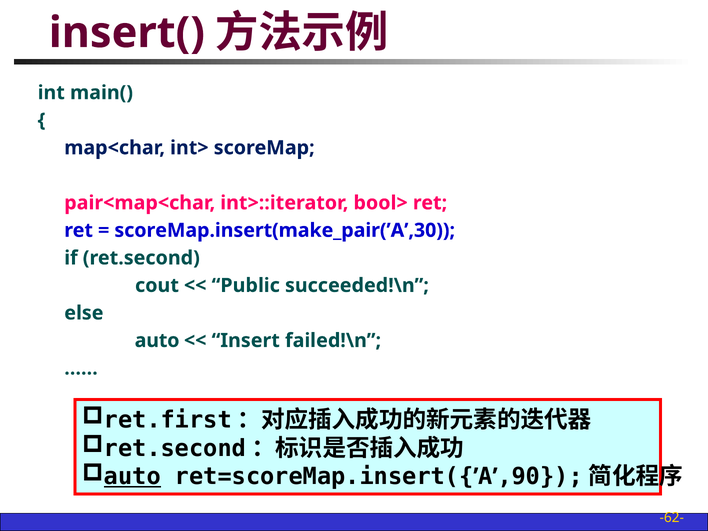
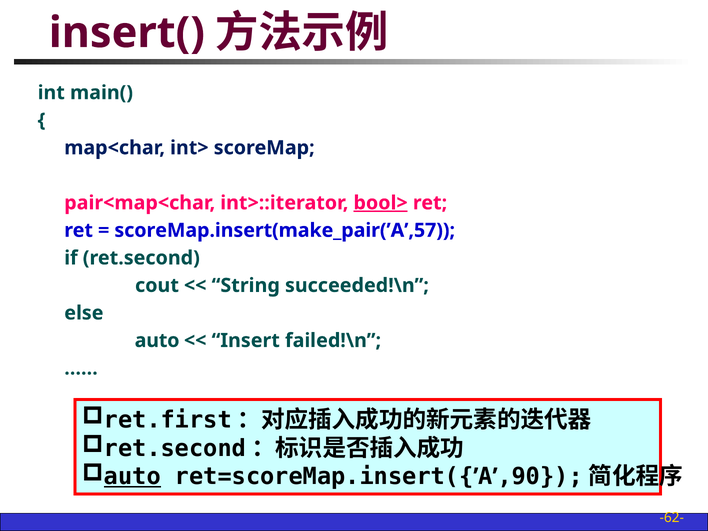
bool> underline: none -> present
scoreMap.insert(make_pair(’A’,30: scoreMap.insert(make_pair(’A’,30 -> scoreMap.insert(make_pair(’A’,57
Public: Public -> String
